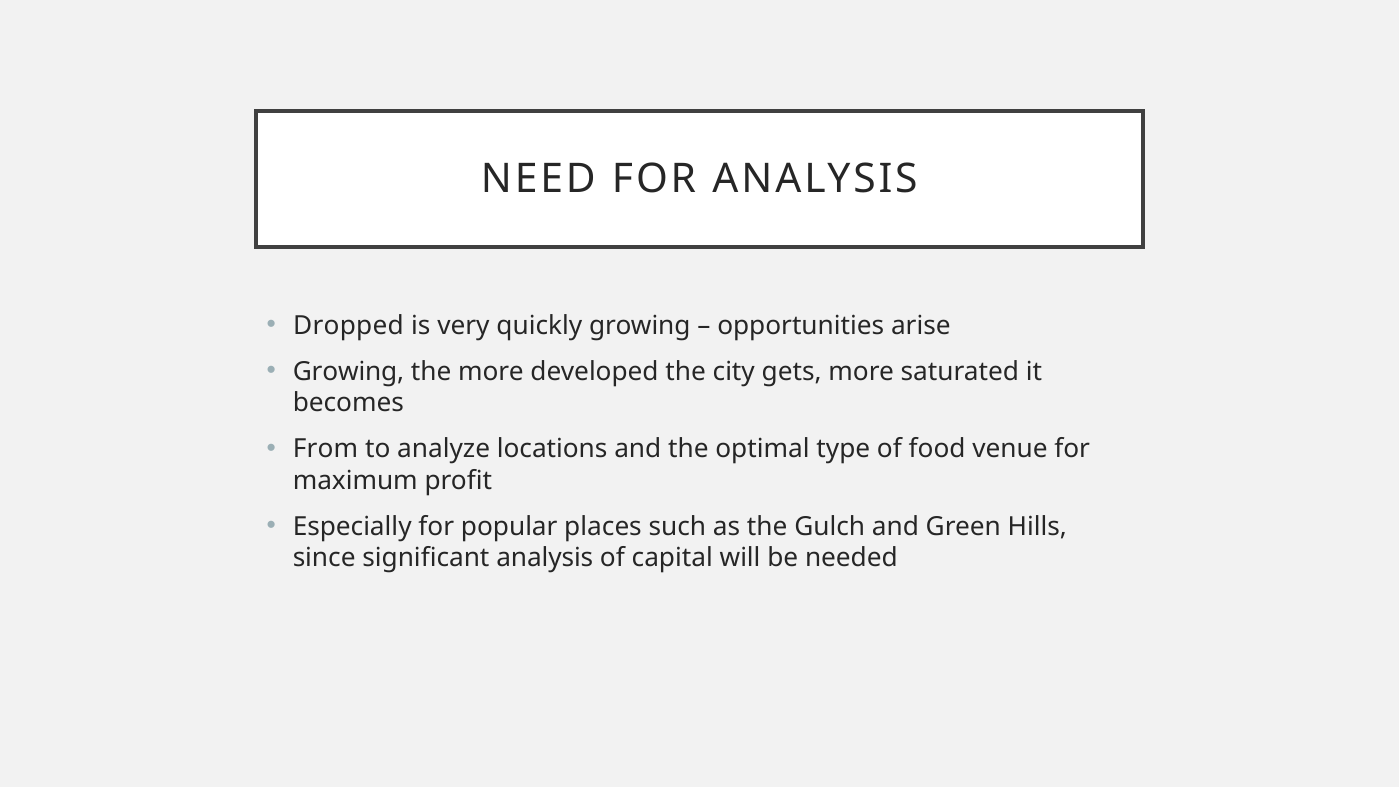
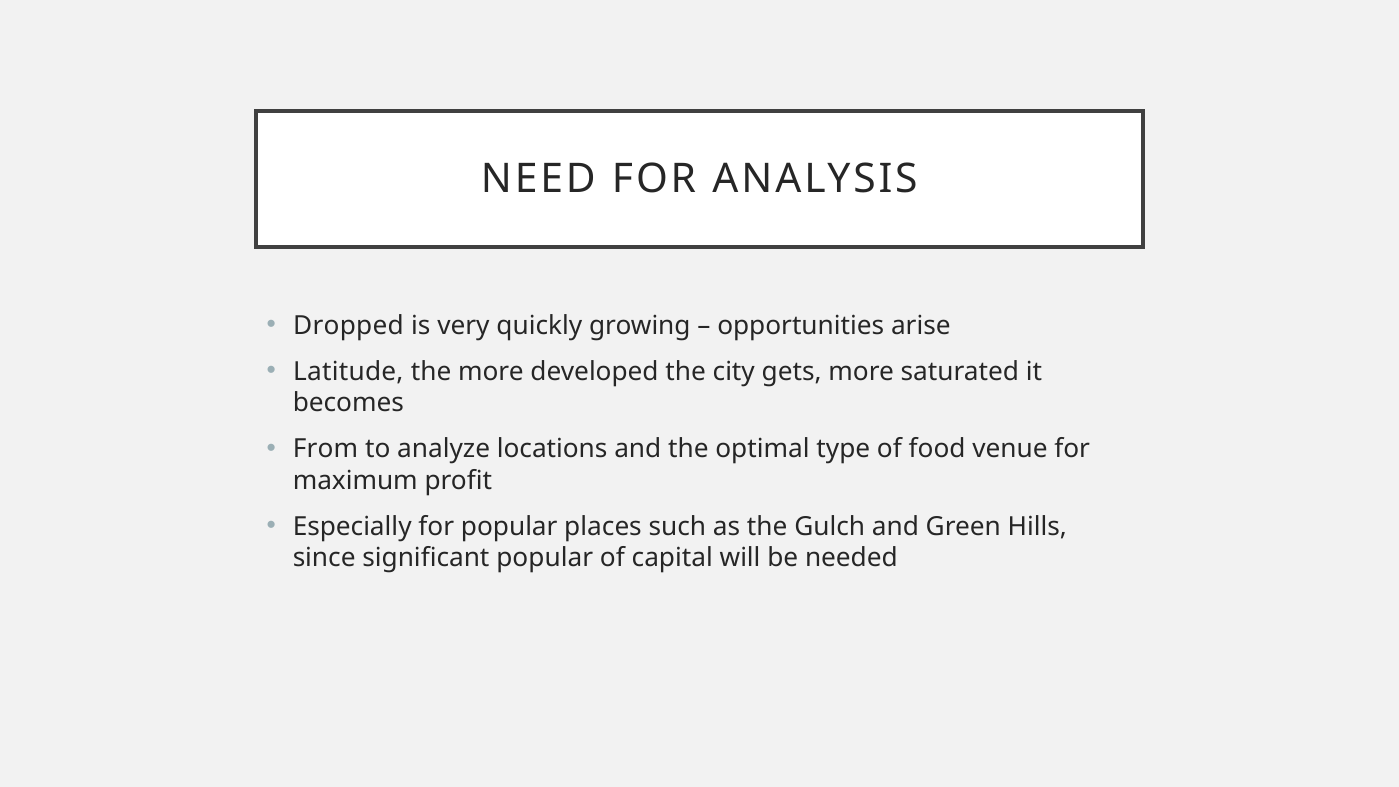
Growing at (349, 372): Growing -> Latitude
significant analysis: analysis -> popular
